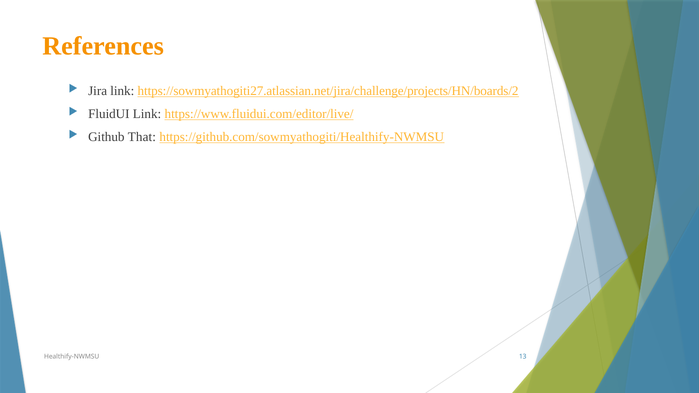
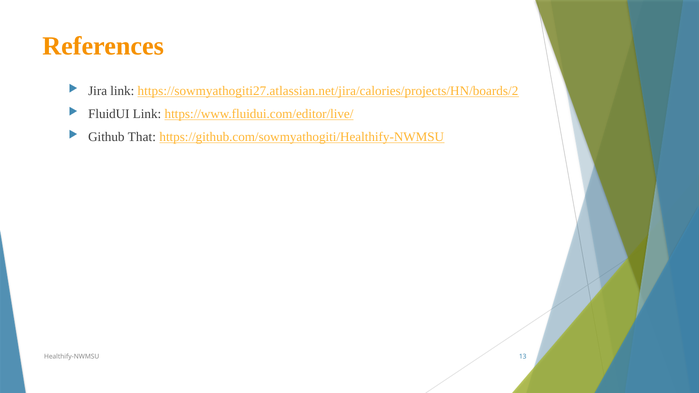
https://sowmyathogiti27.atlassian.net/jira/challenge/projects/HN/boards/2: https://sowmyathogiti27.atlassian.net/jira/challenge/projects/HN/boards/2 -> https://sowmyathogiti27.atlassian.net/jira/calories/projects/HN/boards/2
